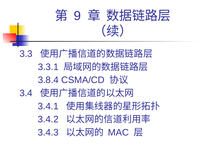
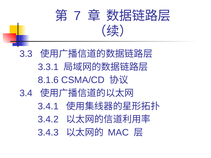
9: 9 -> 7
3.8.4: 3.8.4 -> 8.1.6
